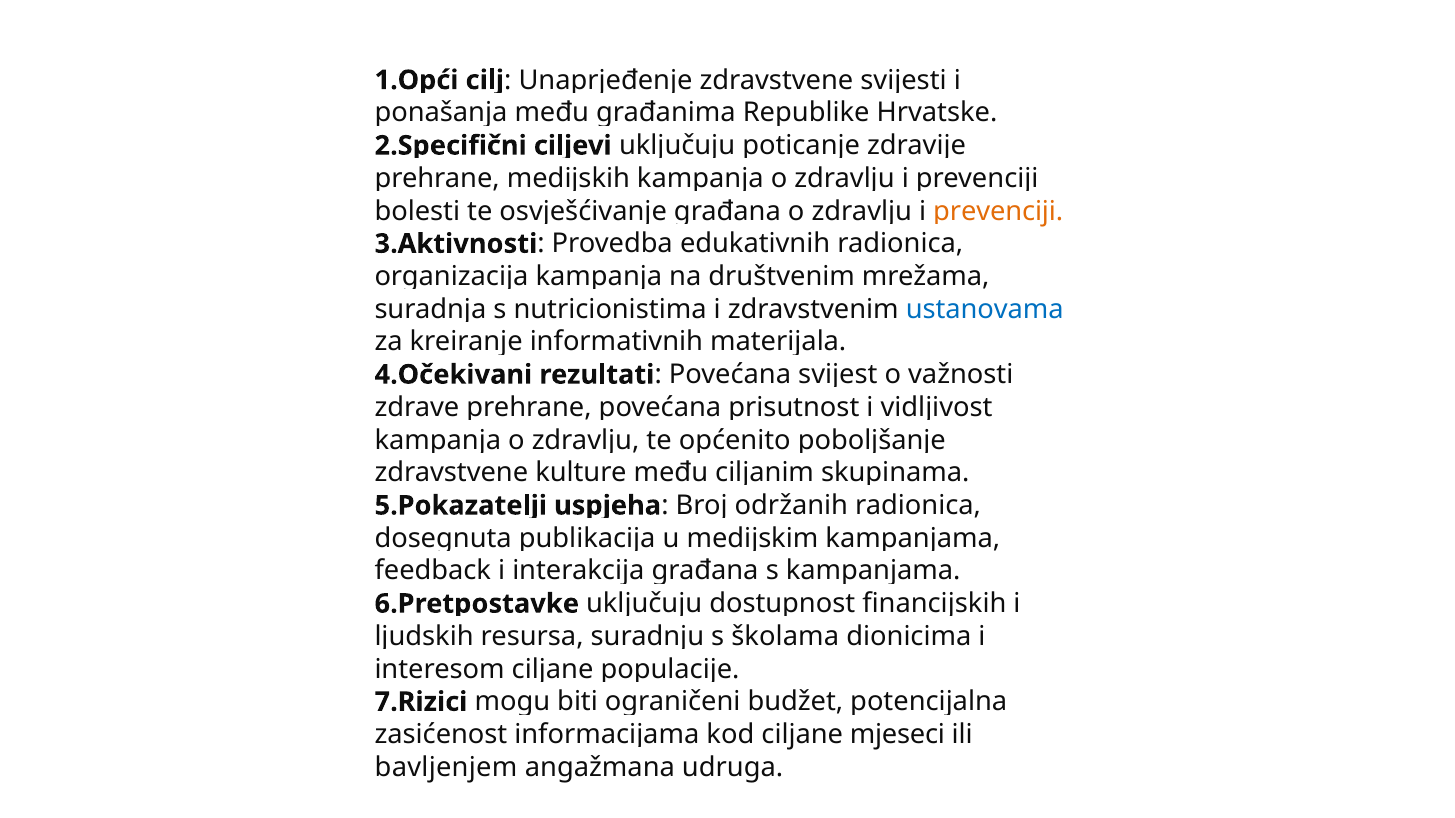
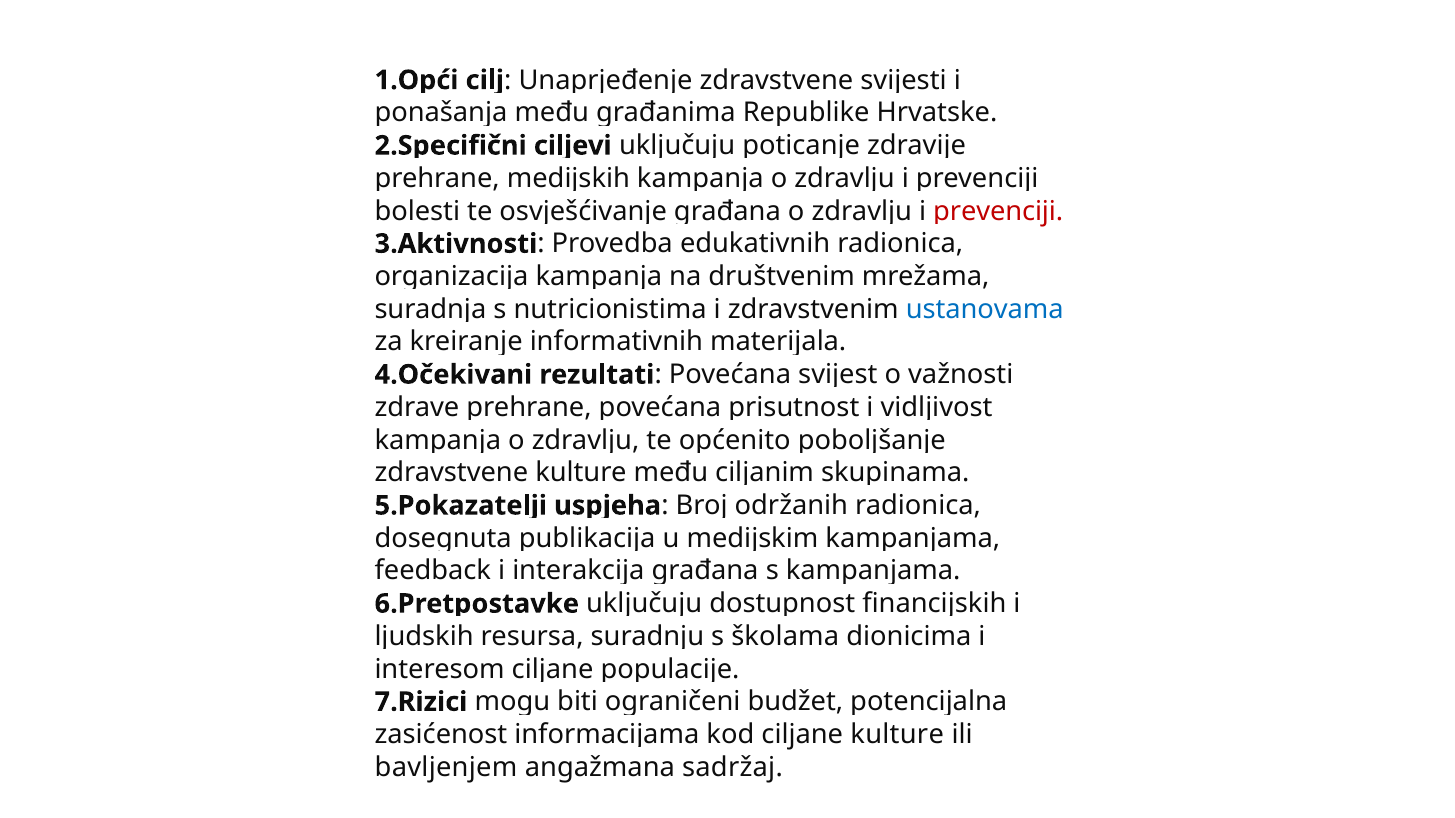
prevenciji at (998, 211) colour: orange -> red
ciljane mjeseci: mjeseci -> kulture
udruga: udruga -> sadržaj
